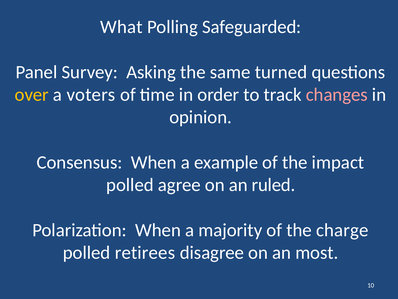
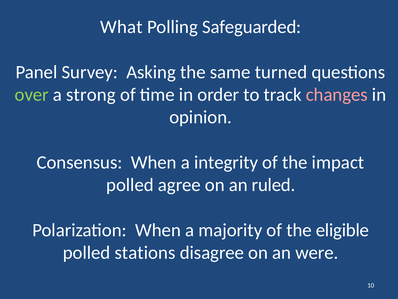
over colour: yellow -> light green
voters: voters -> strong
example: example -> integrity
charge: charge -> eligible
retirees: retirees -> stations
most: most -> were
